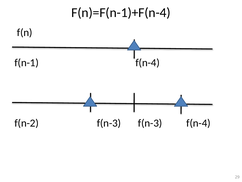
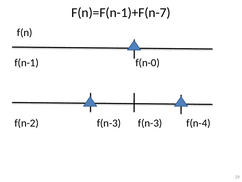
F(n)=F(n-1)+F(n-4: F(n)=F(n-1)+F(n-4 -> F(n)=F(n-1)+F(n-7
f(n-1 f(n-4: f(n-4 -> f(n-0
